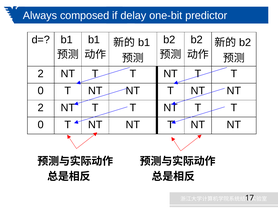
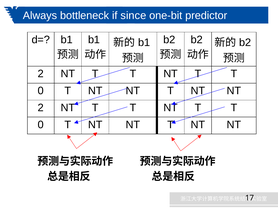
composed: composed -> bottleneck
delay: delay -> since
